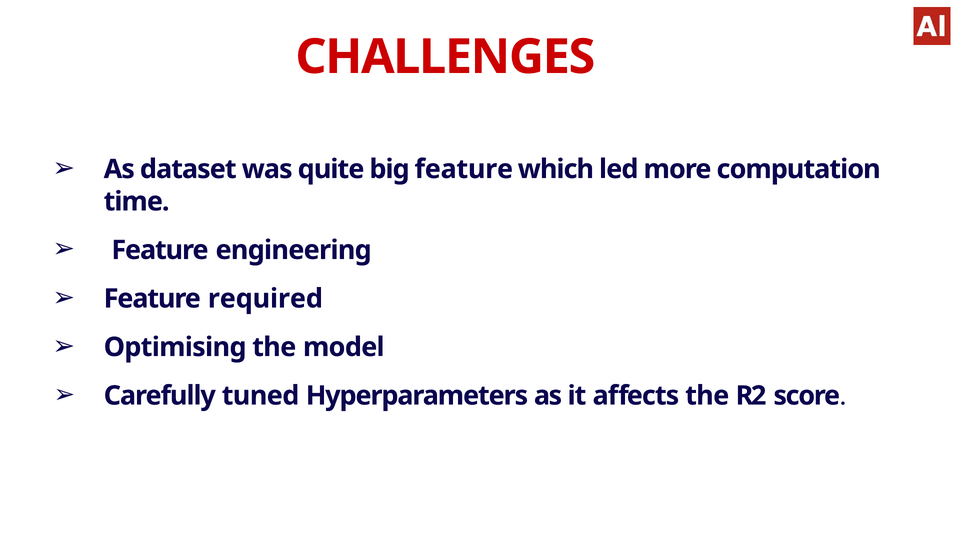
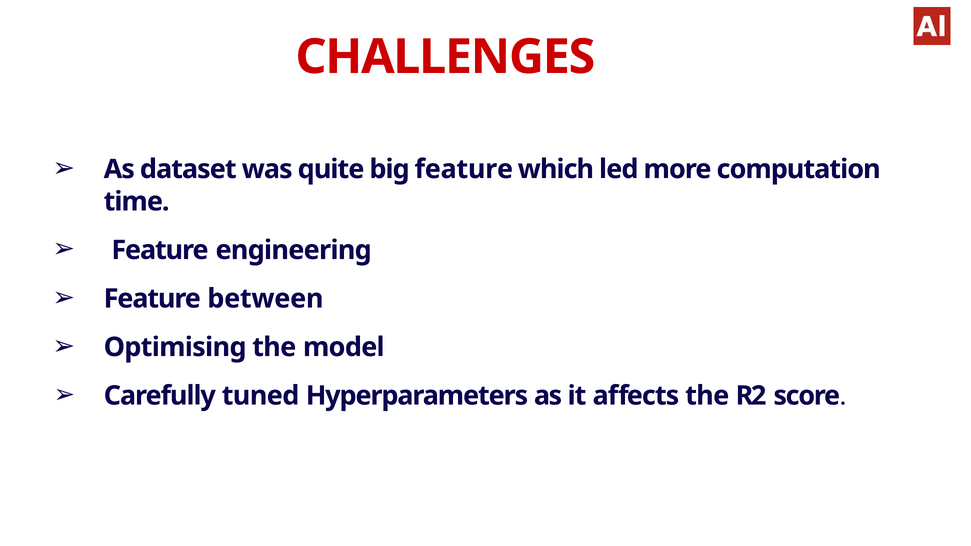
required: required -> between
